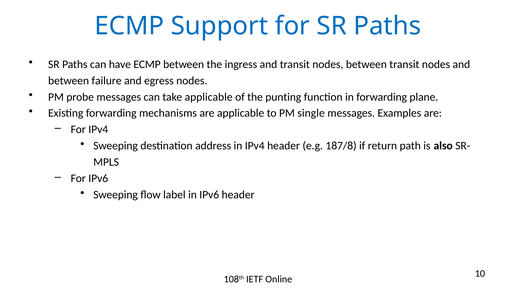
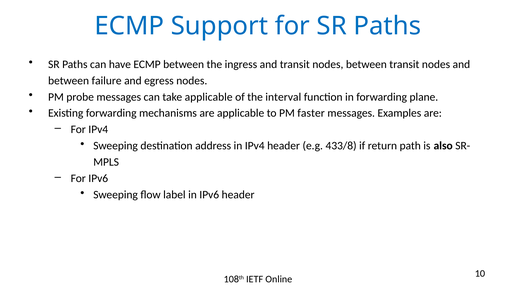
punting: punting -> interval
single: single -> faster
187/8: 187/8 -> 433/8
